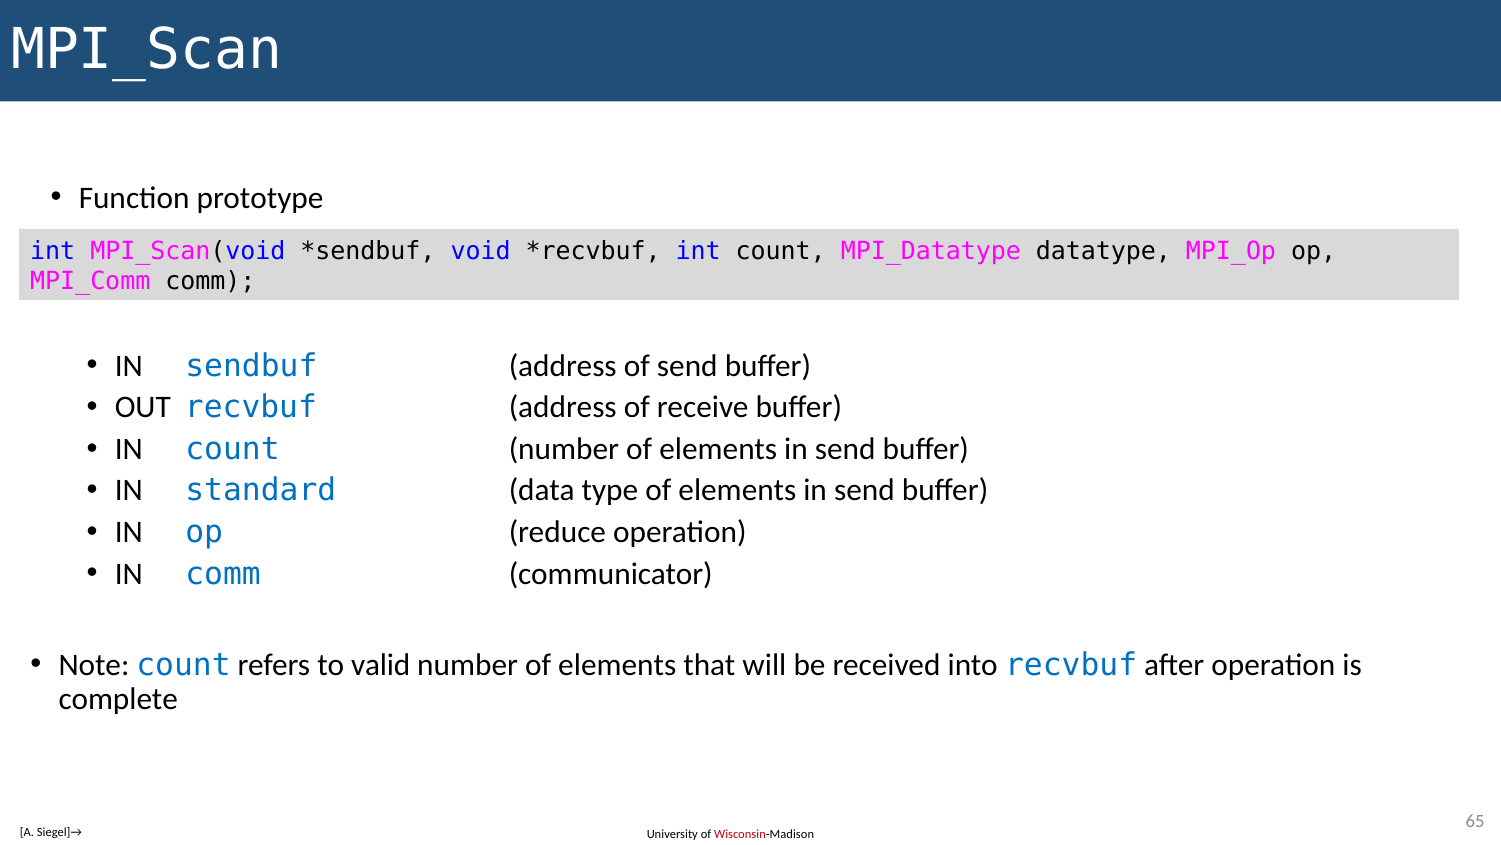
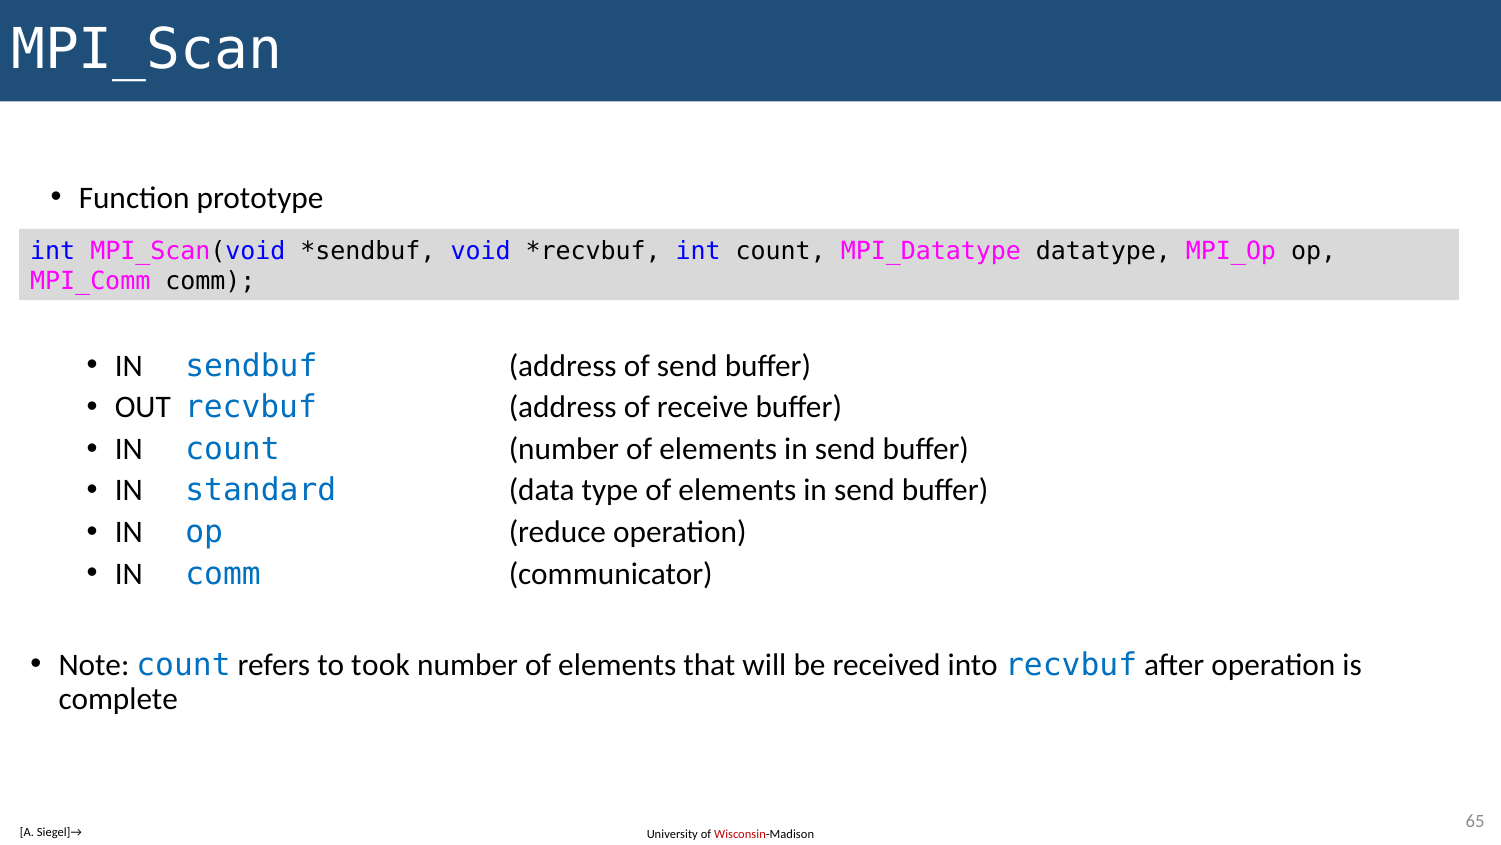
valid: valid -> took
